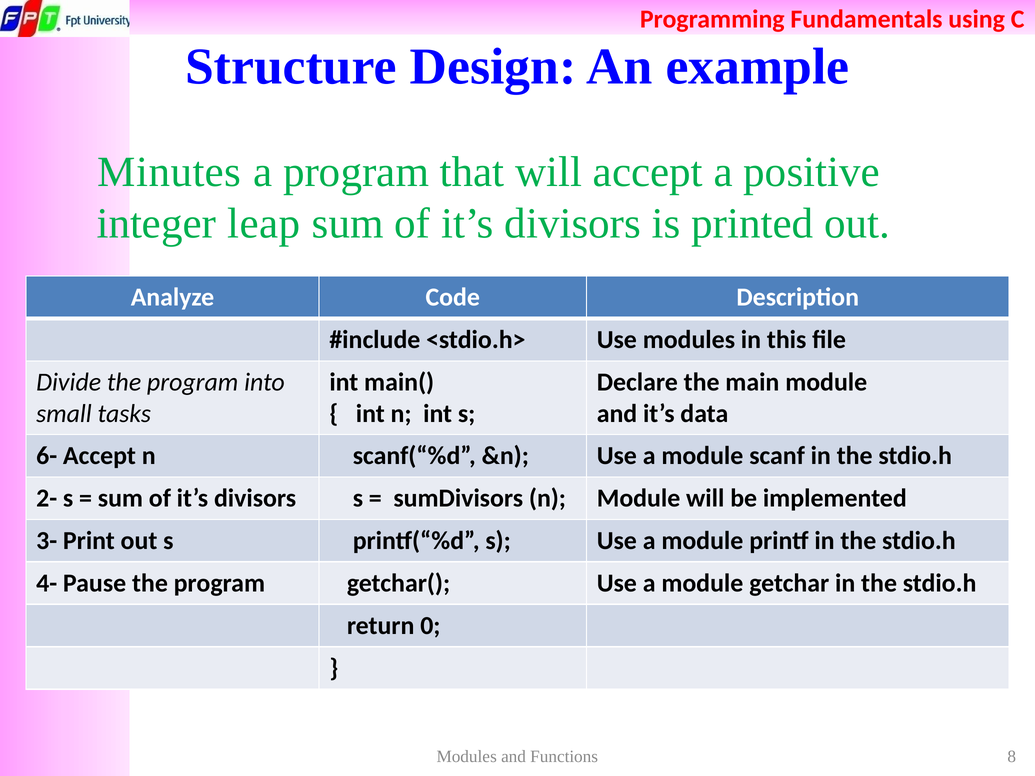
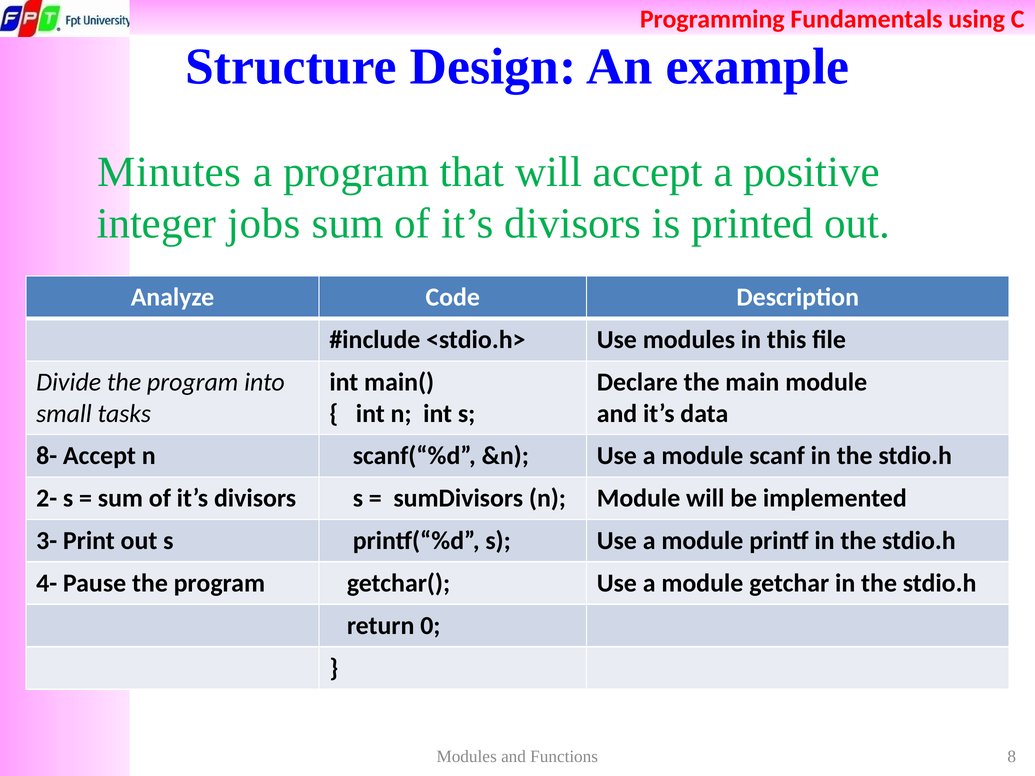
leap: leap -> jobs
6-: 6- -> 8-
